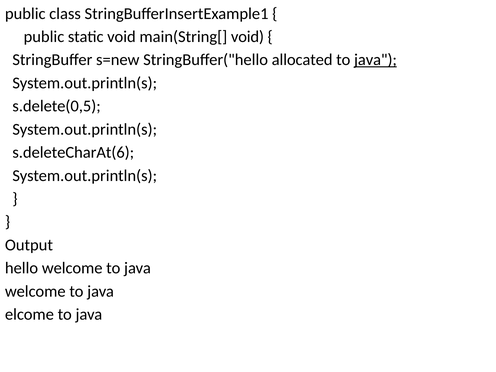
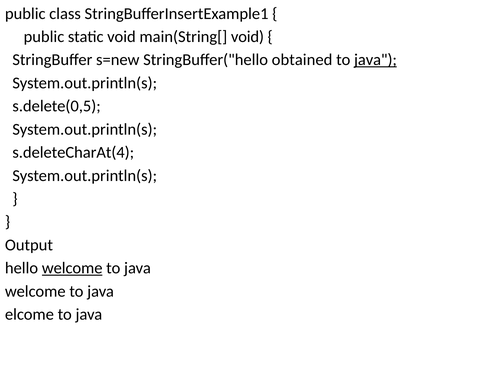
allocated: allocated -> obtained
s.deleteCharAt(6: s.deleteCharAt(6 -> s.deleteCharAt(4
welcome at (72, 268) underline: none -> present
